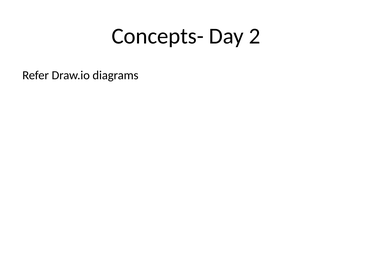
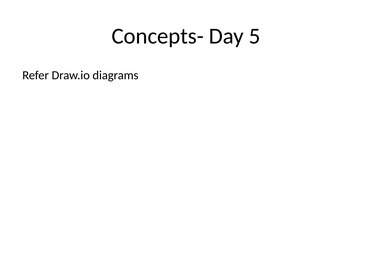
2: 2 -> 5
